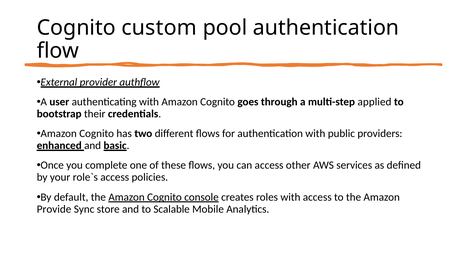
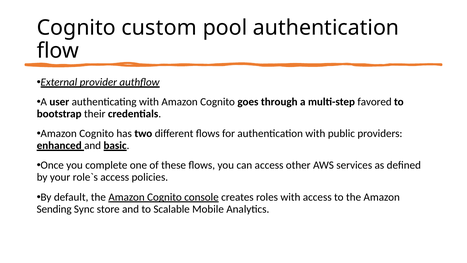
applied: applied -> favored
Provide: Provide -> Sending
